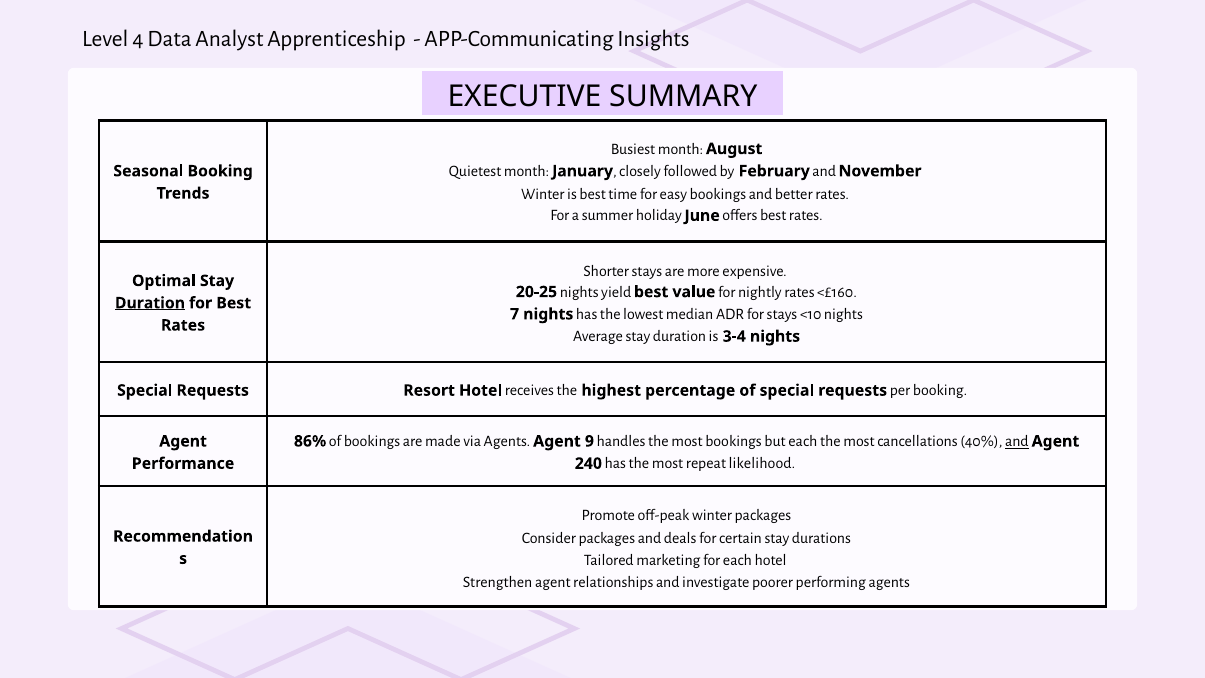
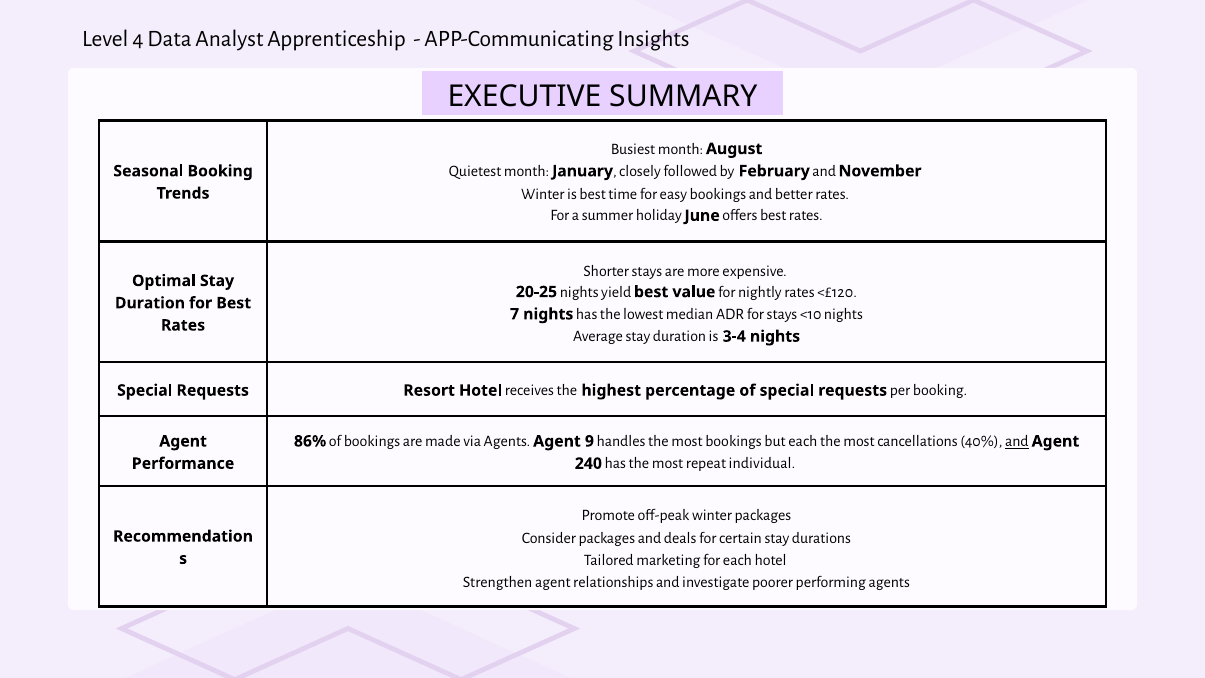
<£160: <£160 -> <£120
Duration at (150, 303) underline: present -> none
likelihood: likelihood -> individual
